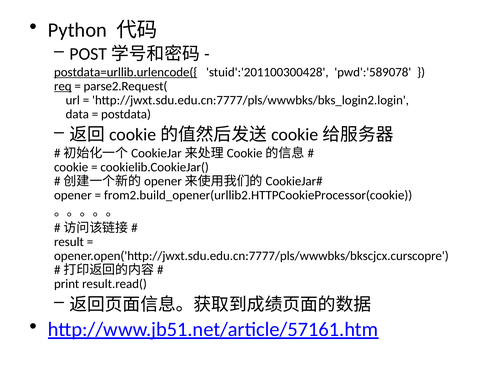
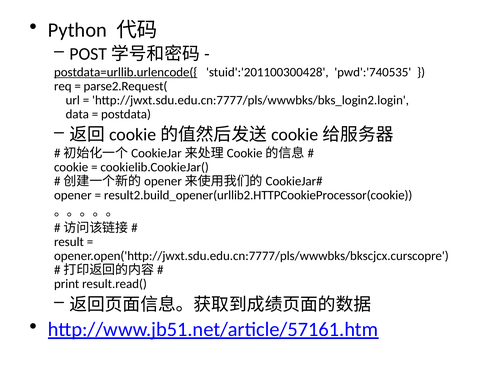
pwd':'589078: pwd':'589078 -> pwd':'740535
req underline: present -> none
from2.build_opener(urllib2.HTTPCookieProcessor(cookie: from2.build_opener(urllib2.HTTPCookieProcessor(cookie -> result2.build_opener(urllib2.HTTPCookieProcessor(cookie
